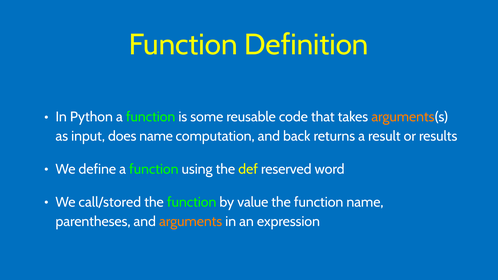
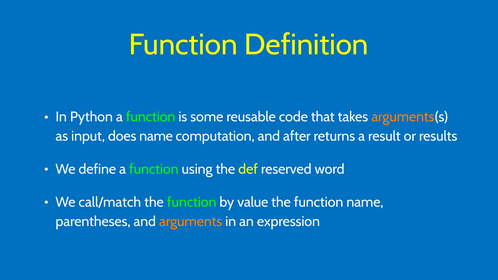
back: back -> after
call/stored: call/stored -> call/match
